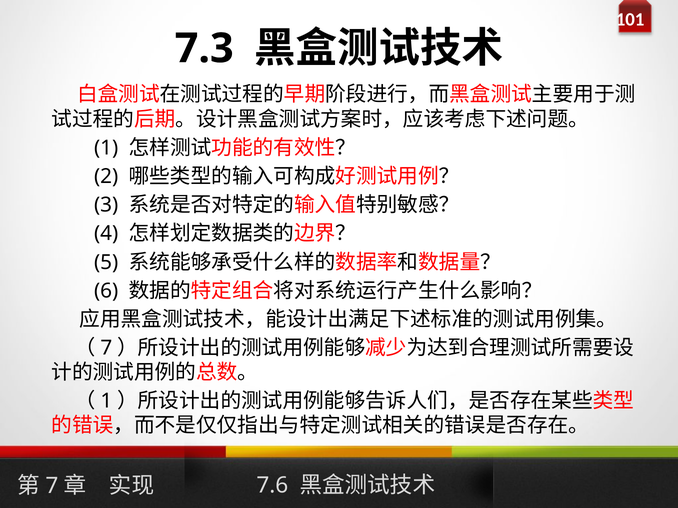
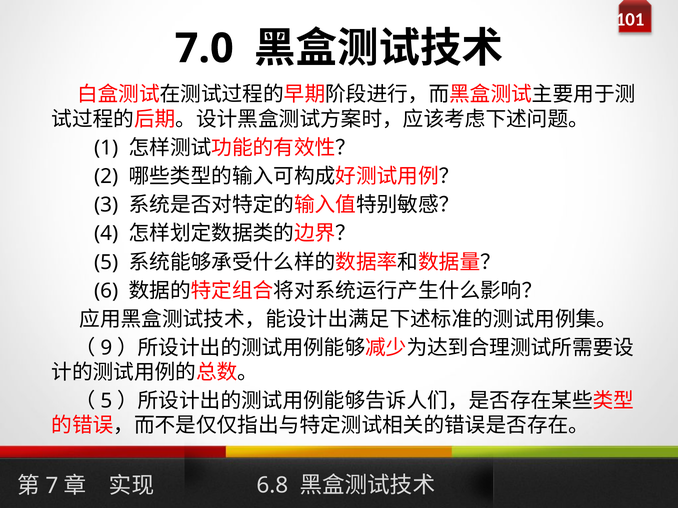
7.3: 7.3 -> 7.0
7 at (106, 348): 7 -> 9
1 at (106, 401): 1 -> 5
7.6: 7.6 -> 6.8
